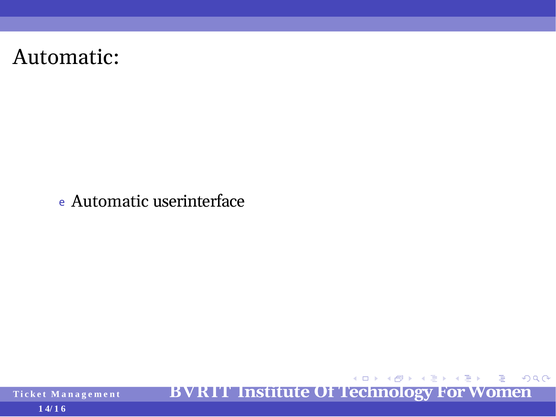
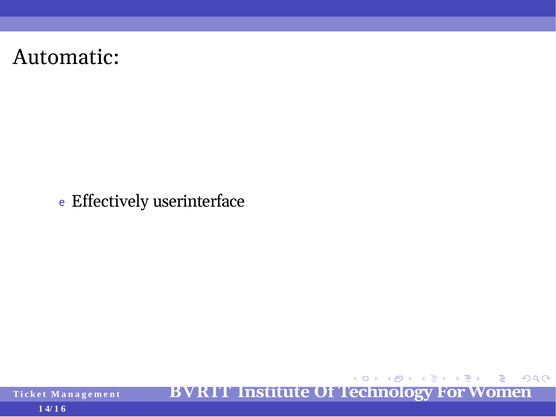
e Automatic: Automatic -> Effectively
